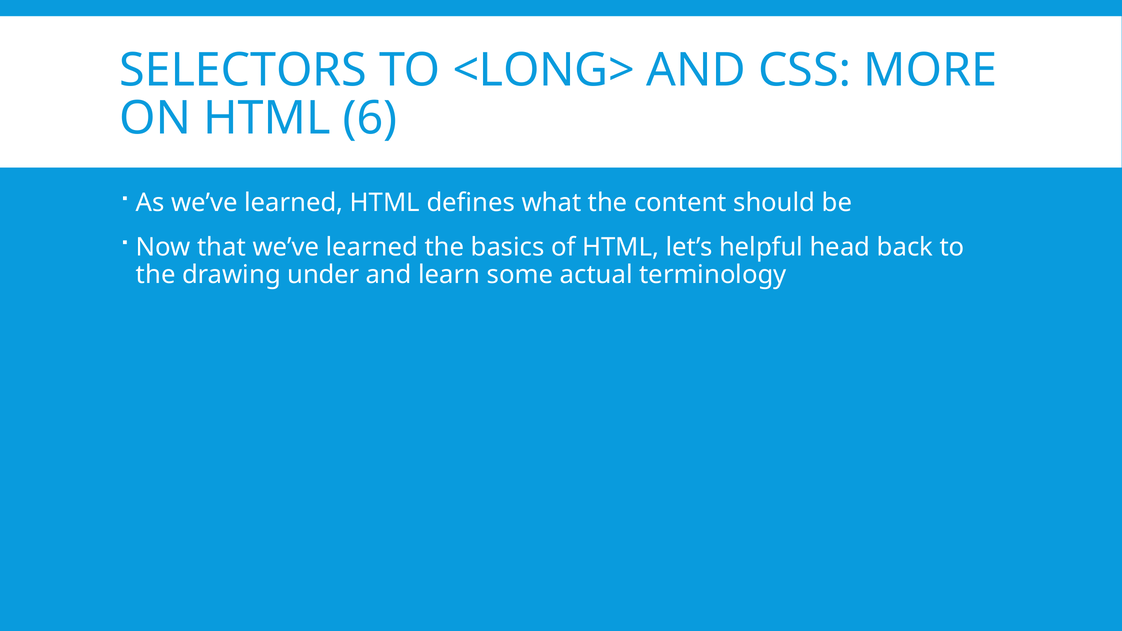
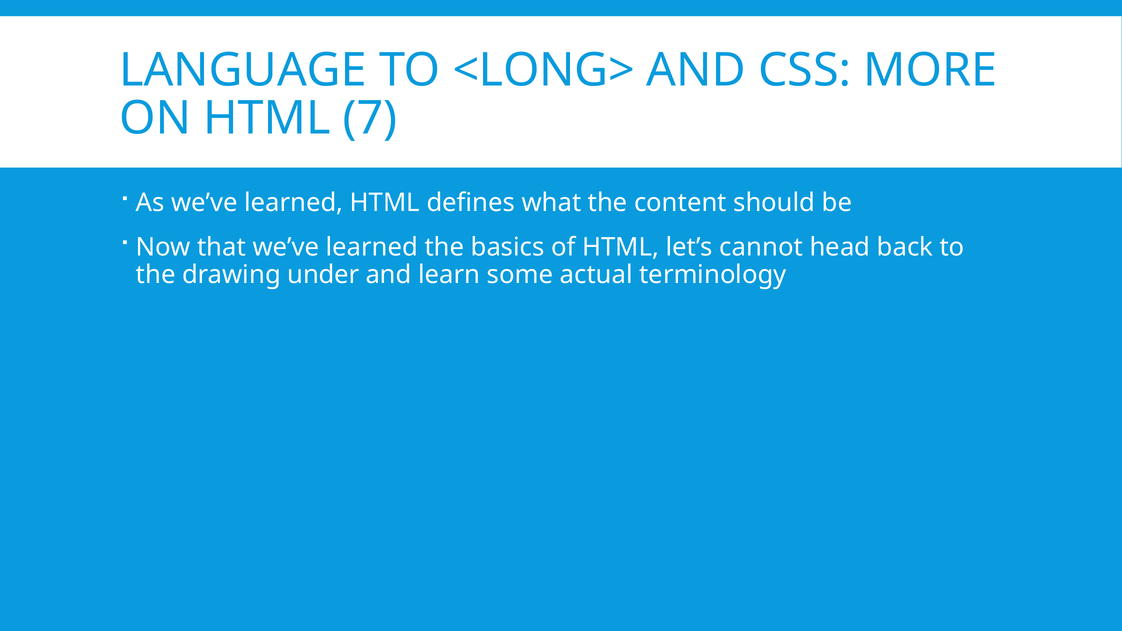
SELECTORS: SELECTORS -> LANGUAGE
6: 6 -> 7
helpful: helpful -> cannot
